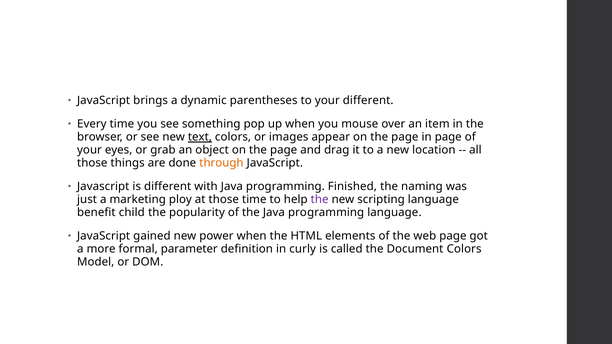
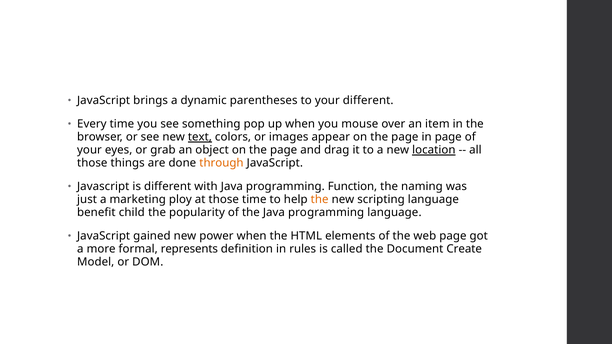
location underline: none -> present
Finished: Finished -> Function
the at (320, 200) colour: purple -> orange
parameter: parameter -> represents
curly: curly -> rules
Document Colors: Colors -> Create
